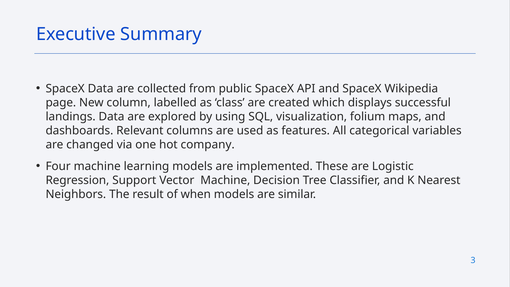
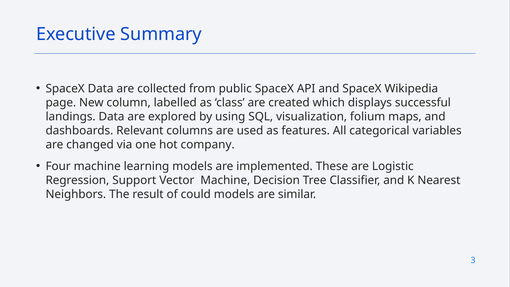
when: when -> could
